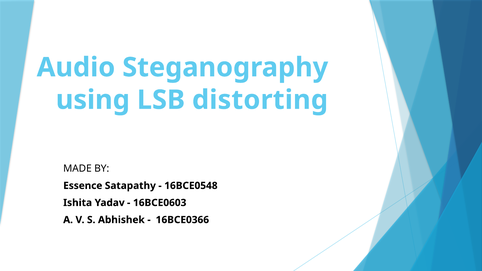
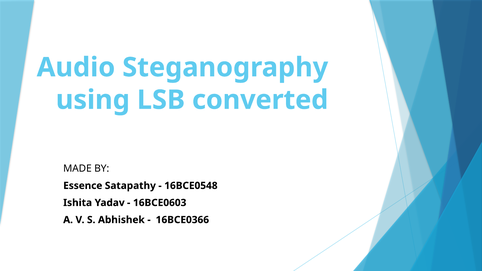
distorting: distorting -> converted
